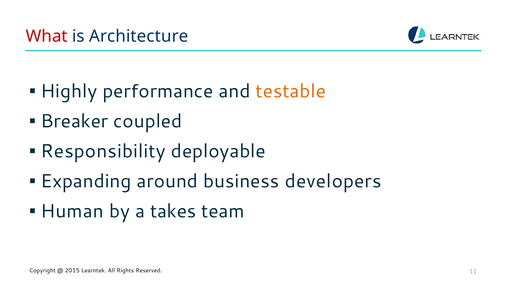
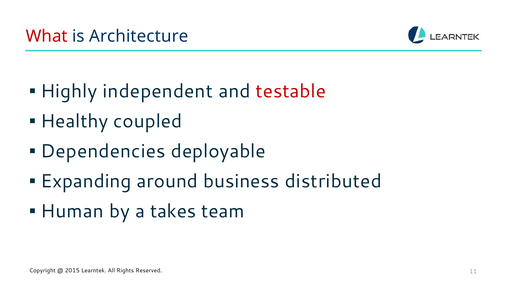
performance: performance -> independent
testable colour: orange -> red
Breaker: Breaker -> Healthy
Responsibility: Responsibility -> Dependencies
developers: developers -> distributed
